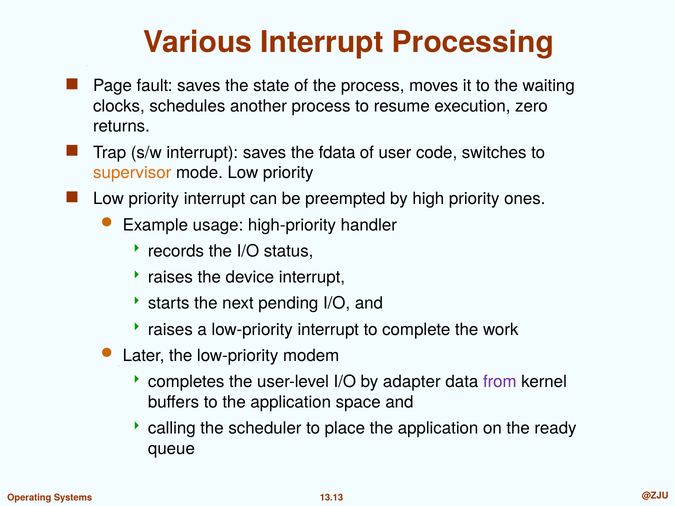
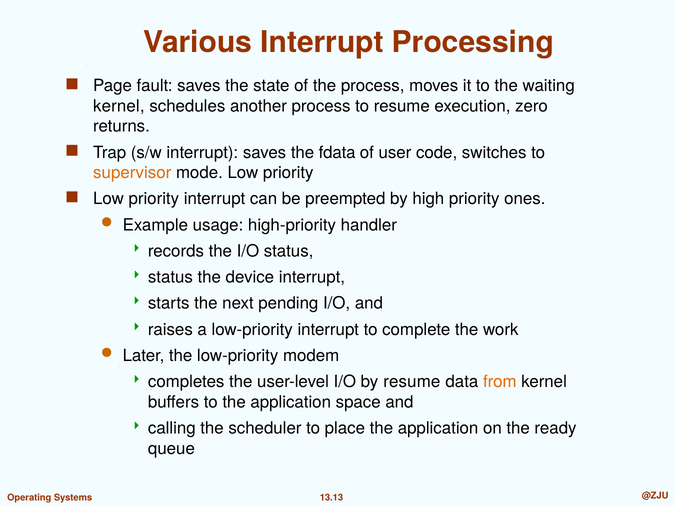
clocks at (119, 106): clocks -> kernel
raises at (170, 277): raises -> status
by adapter: adapter -> resume
from colour: purple -> orange
